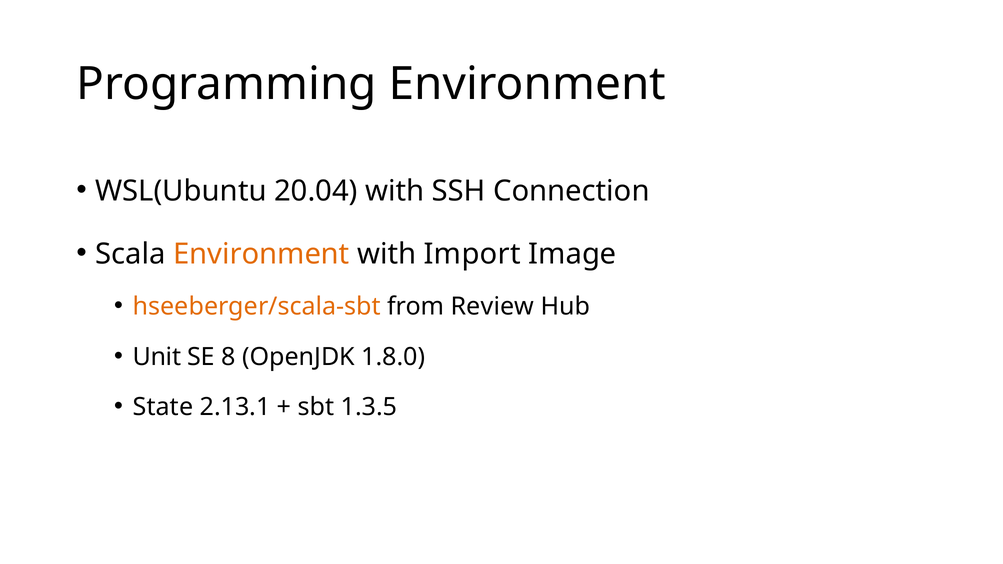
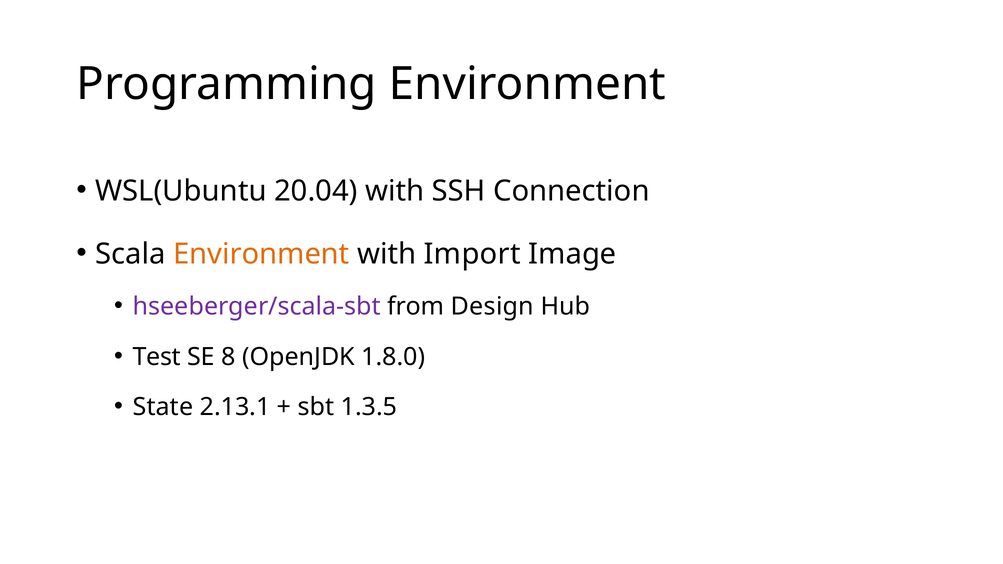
hseeberger/scala-sbt colour: orange -> purple
Review: Review -> Design
Unit: Unit -> Test
